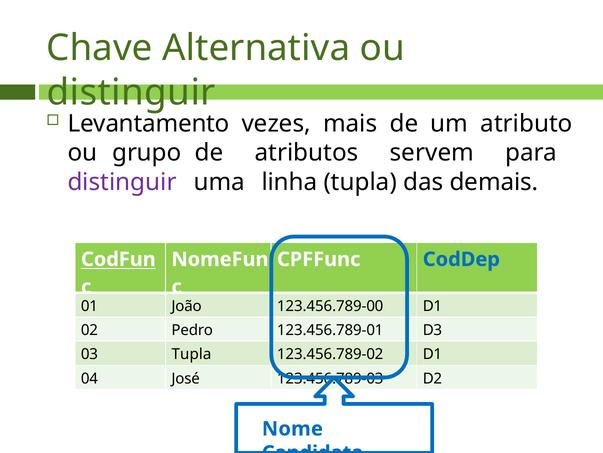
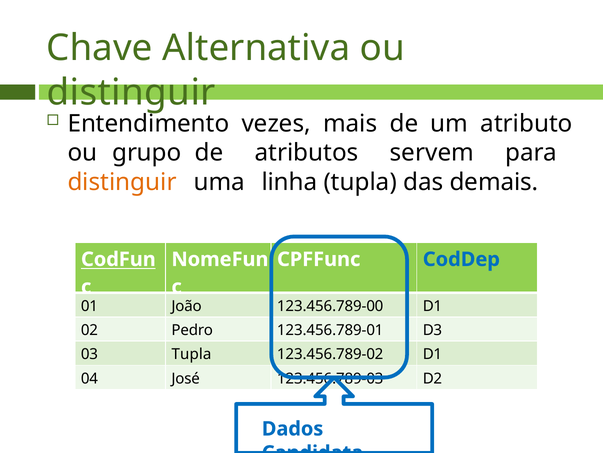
Levantamento: Levantamento -> Entendimento
distinguir at (122, 182) colour: purple -> orange
Nome: Nome -> Dados
